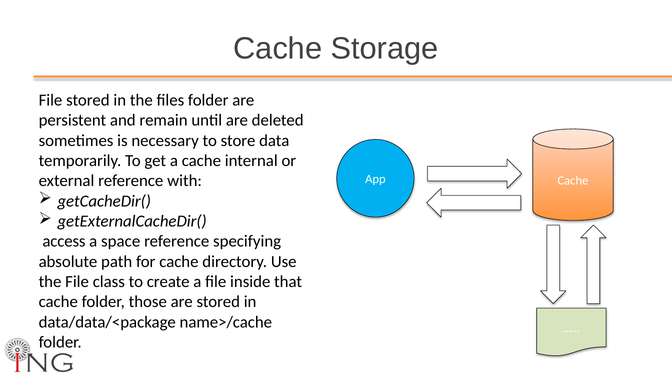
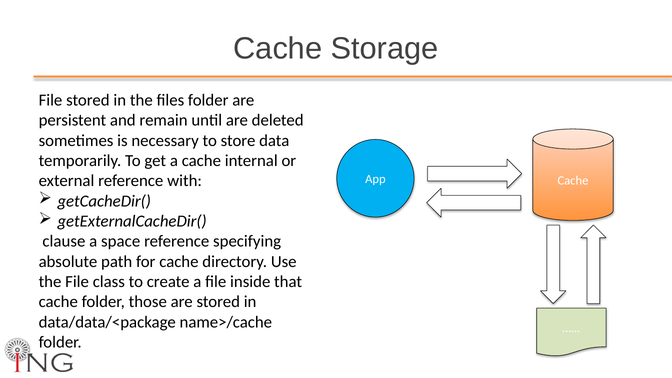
access: access -> clause
